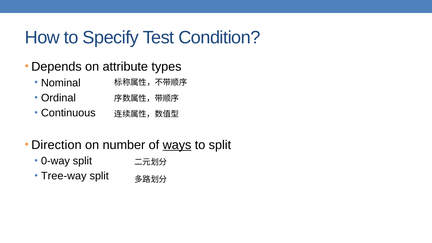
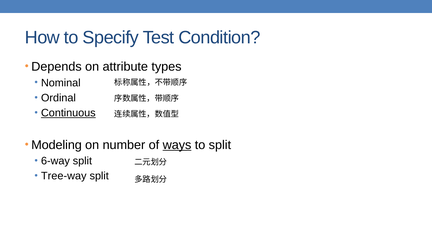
Continuous underline: none -> present
Direction: Direction -> Modeling
0-way: 0-way -> 6-way
